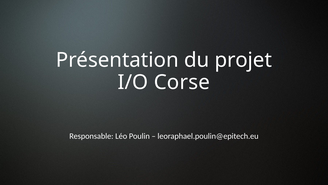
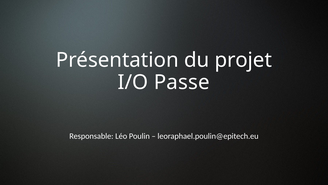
Corse: Corse -> Passe
